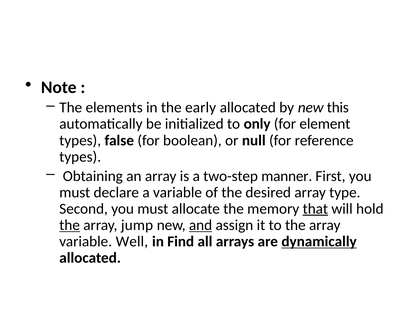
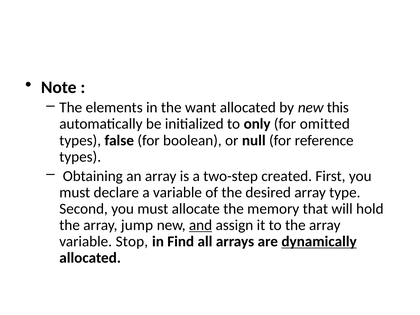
early: early -> want
element: element -> omitted
manner: manner -> created
that underline: present -> none
the at (70, 225) underline: present -> none
Well: Well -> Stop
